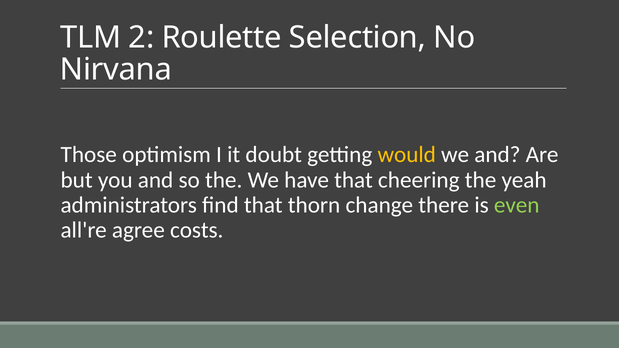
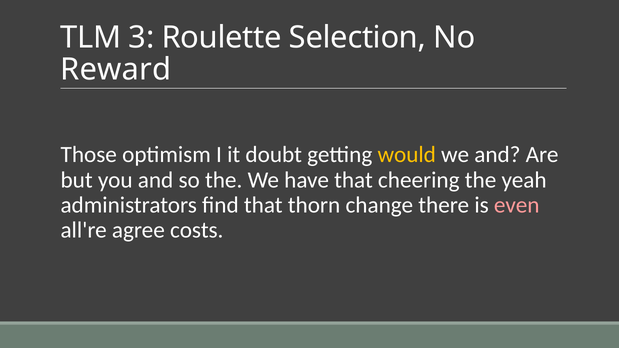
2: 2 -> 3
Nirvana: Nirvana -> Reward
even colour: light green -> pink
